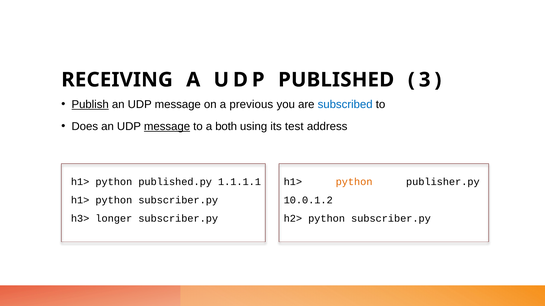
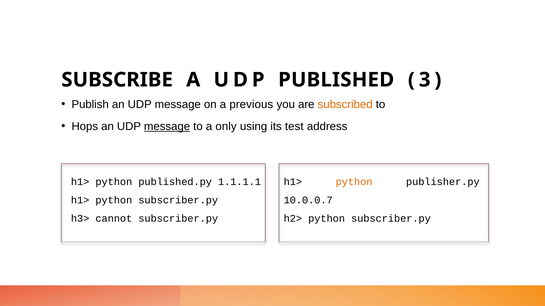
RECEIVING: RECEIVING -> SUBSCRIBE
Publish underline: present -> none
subscribed colour: blue -> orange
Does: Does -> Hops
both: both -> only
10.0.1.2: 10.0.1.2 -> 10.0.0.7
longer: longer -> cannot
